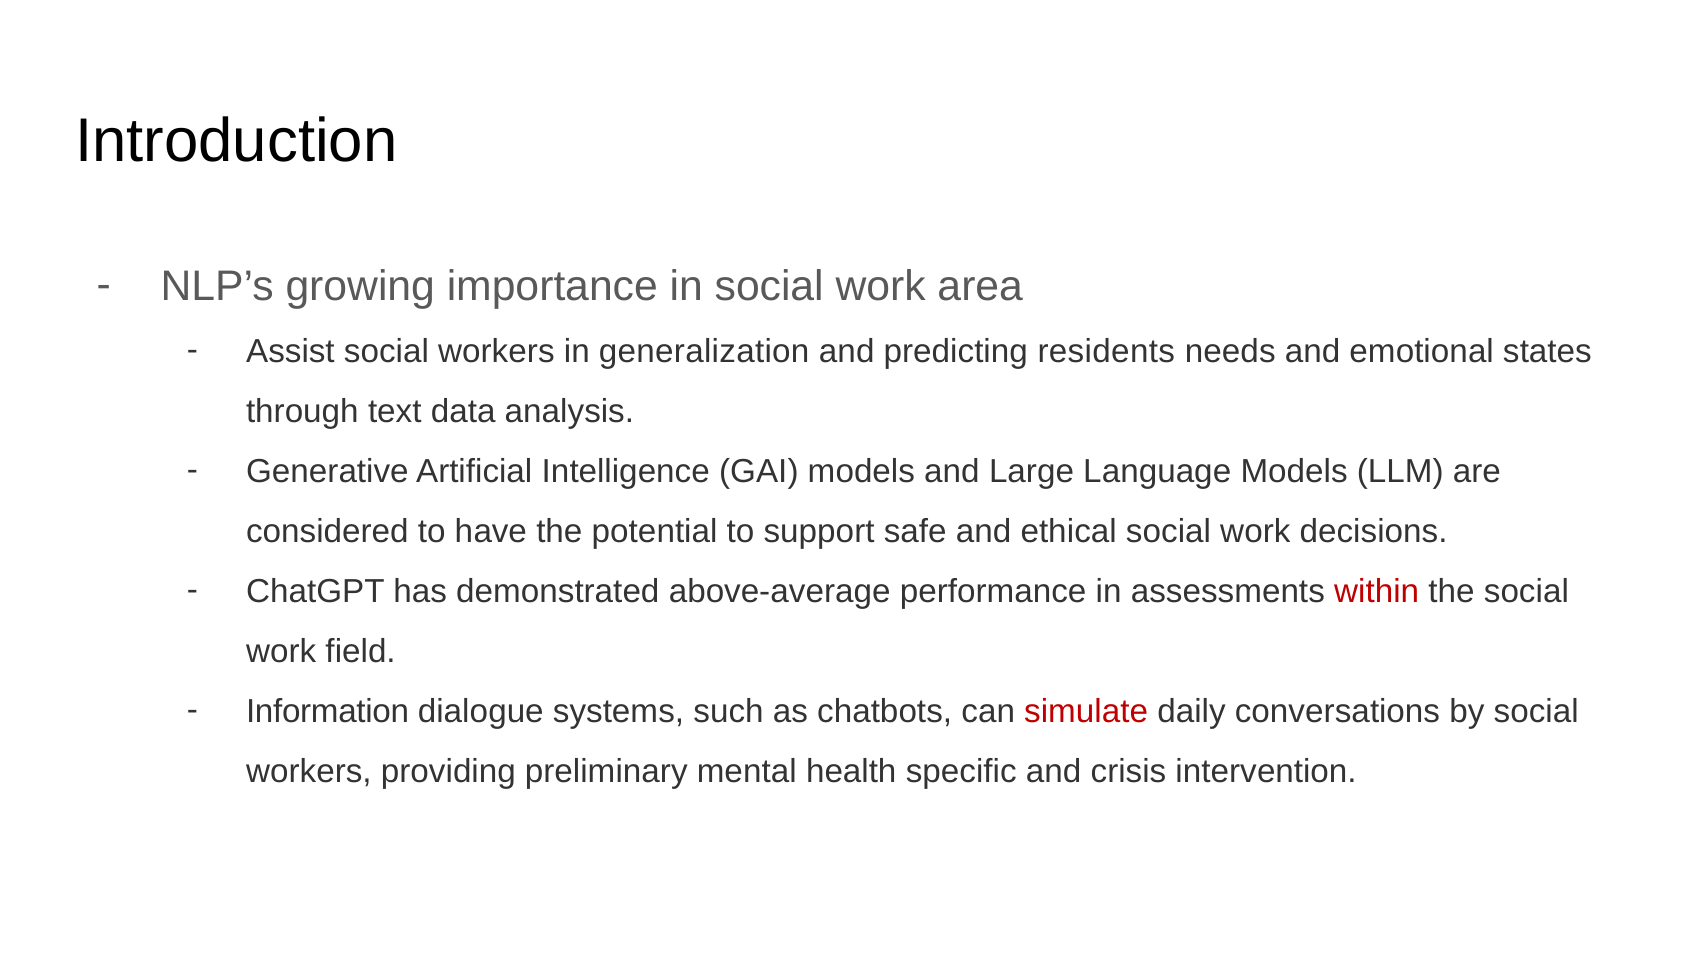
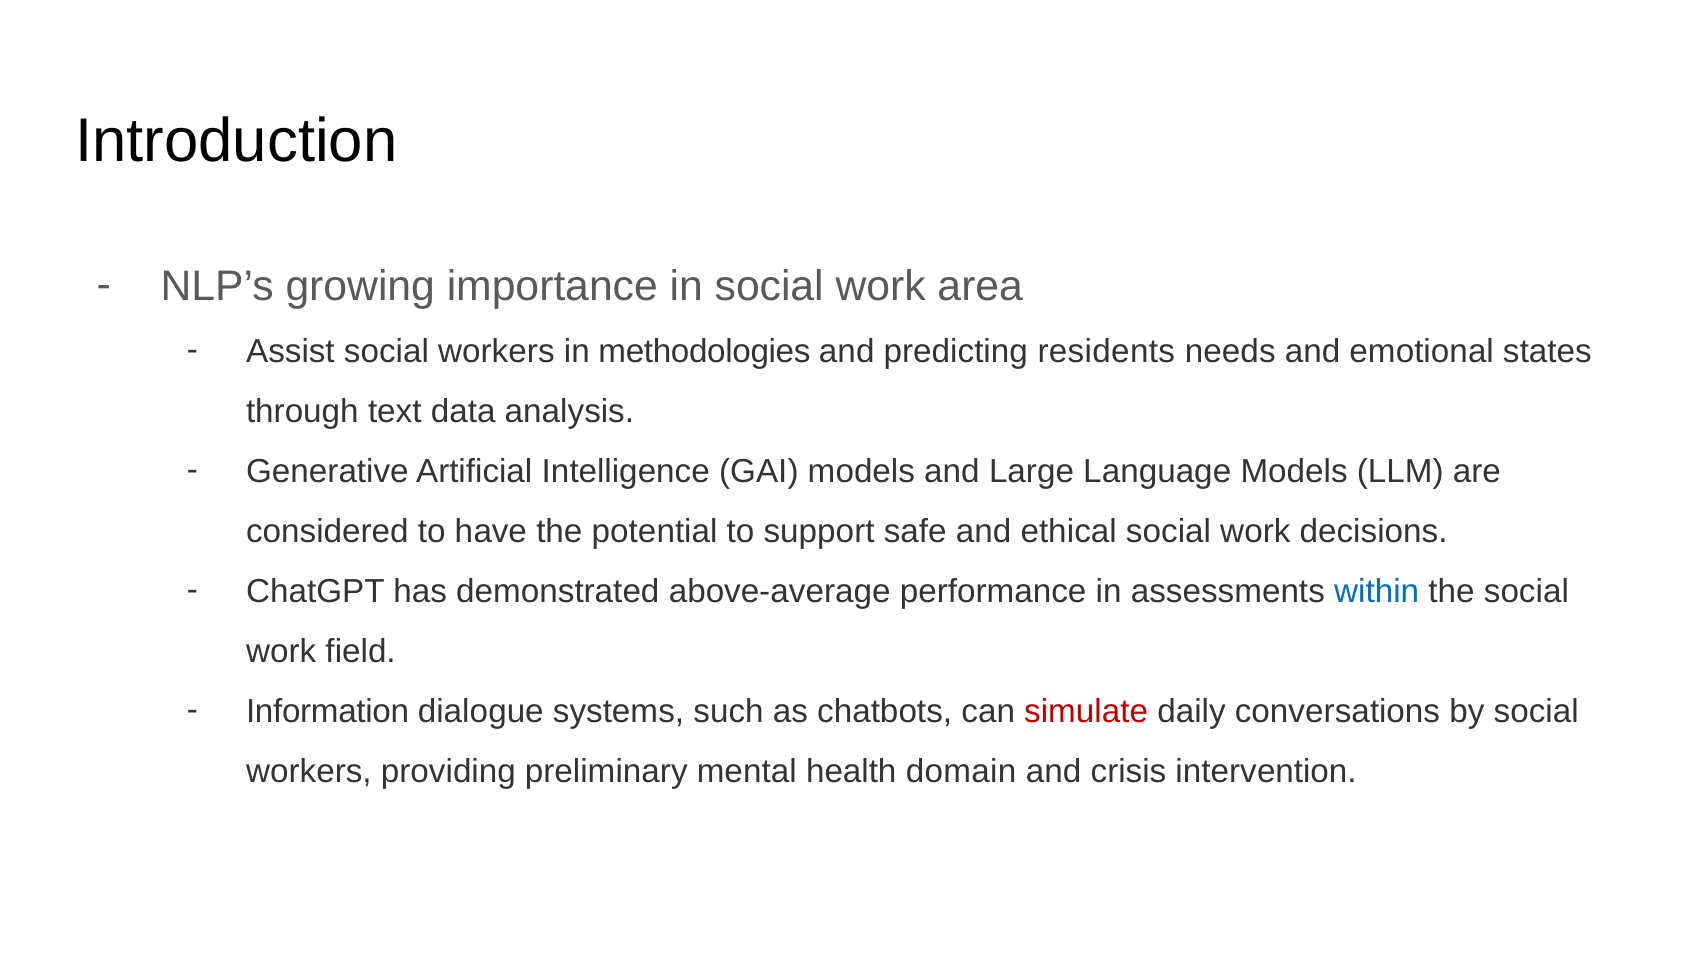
generalization: generalization -> methodologies
within colour: red -> blue
specific: specific -> domain
